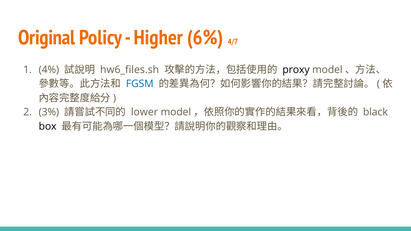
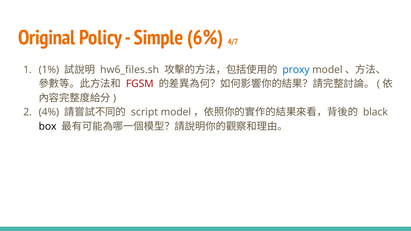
Higher: Higher -> Simple
4%: 4% -> 1%
proxy colour: black -> blue
FGSM colour: blue -> red
3%: 3% -> 4%
lower: lower -> script
